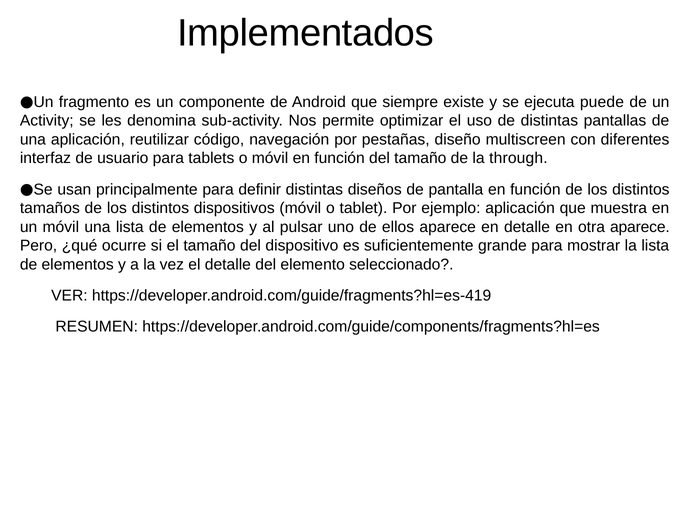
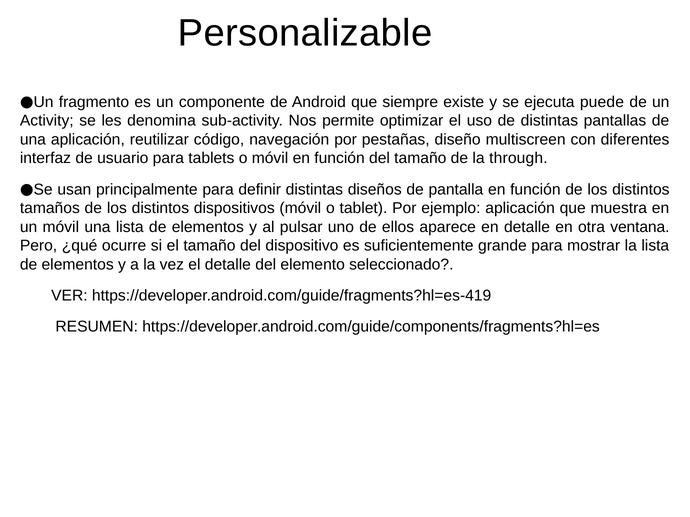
Implementados: Implementados -> Personalizable
otra aparece: aparece -> ventana
